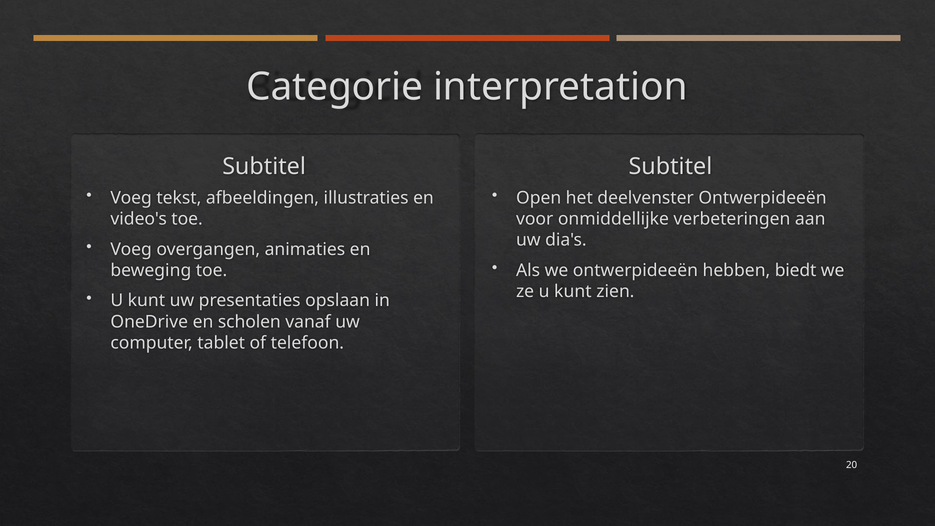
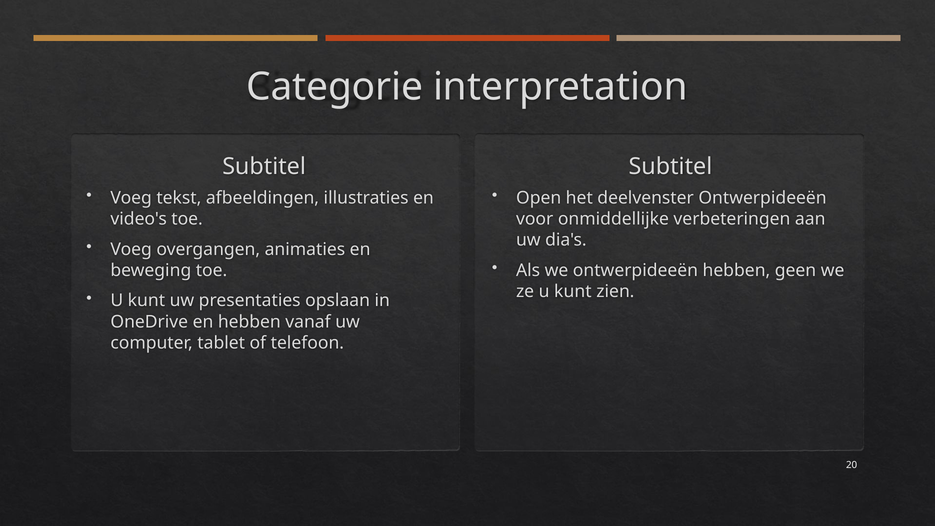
biedt: biedt -> geen
en scholen: scholen -> hebben
